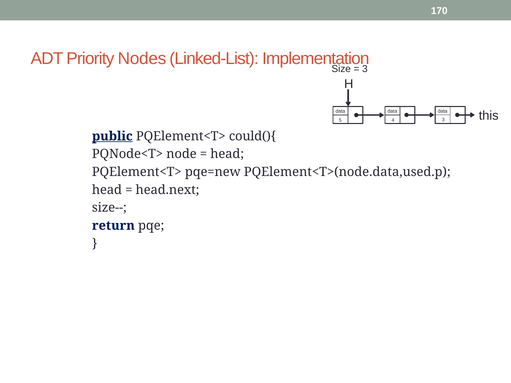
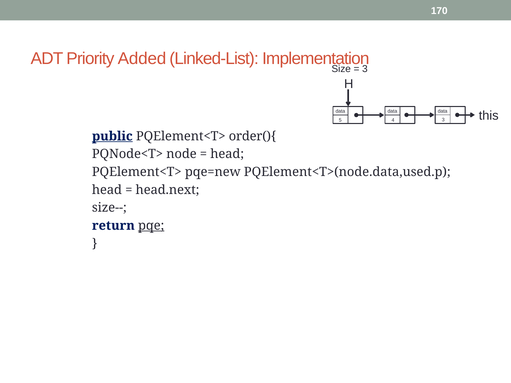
Nodes: Nodes -> Added
could(){: could(){ -> order(){
pqe underline: none -> present
